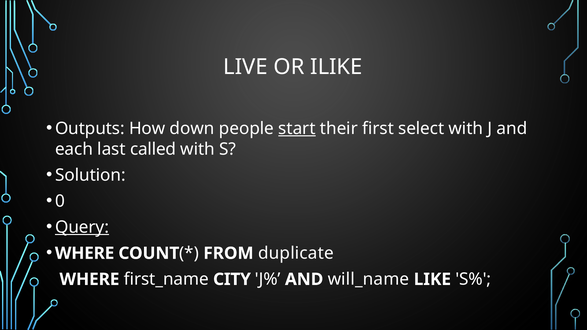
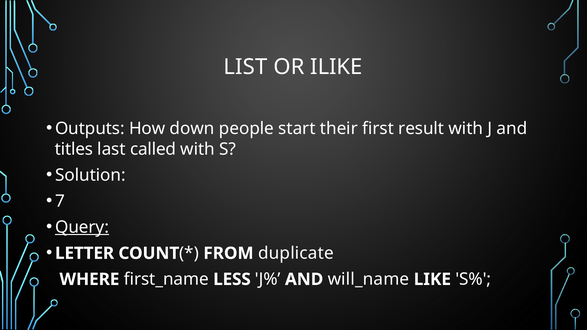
LIVE: LIVE -> LIST
start underline: present -> none
select: select -> result
each: each -> titles
0: 0 -> 7
WHERE at (85, 253): WHERE -> LETTER
CITY: CITY -> LESS
